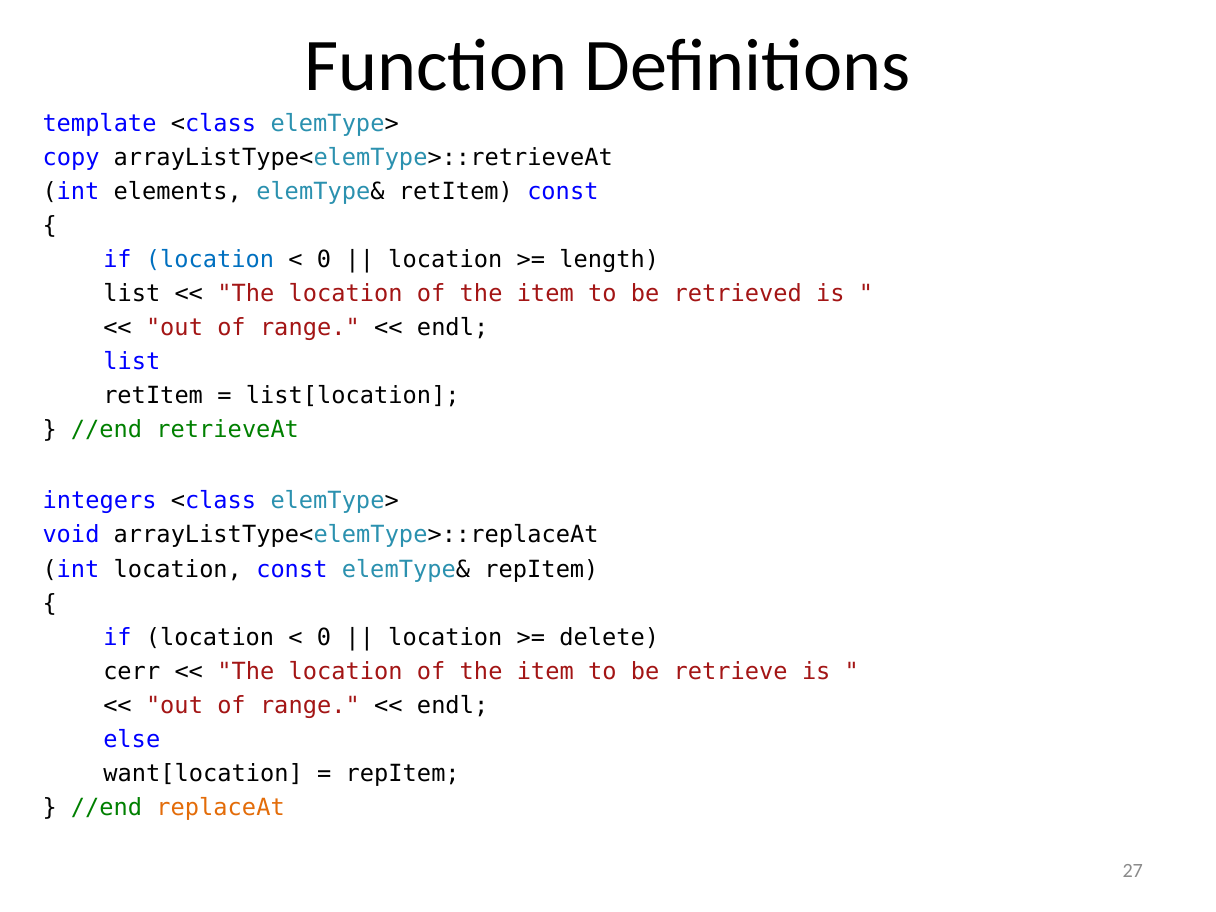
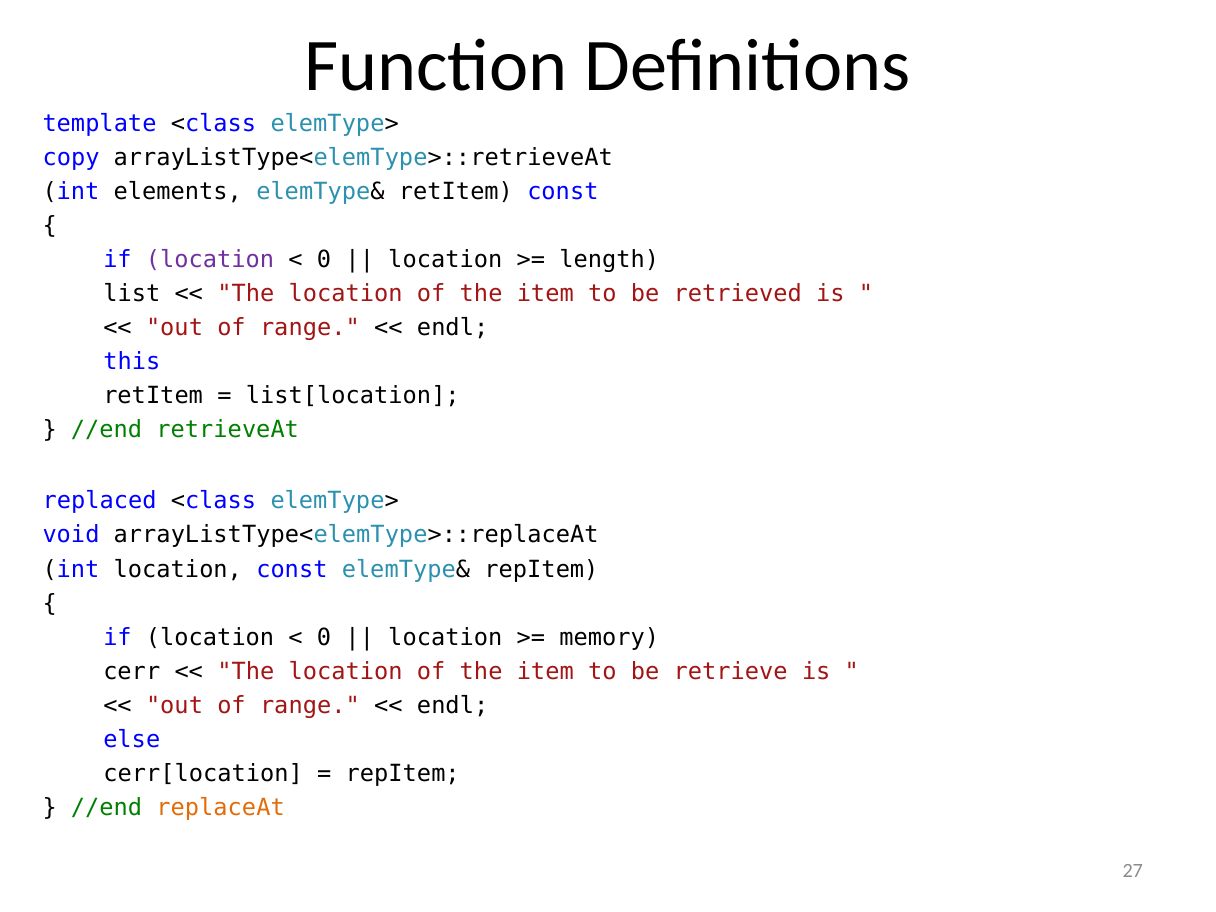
location at (210, 260) colour: blue -> purple
list at (132, 362): list -> this
integers: integers -> replaced
delete: delete -> memory
want[location: want[location -> cerr[location
